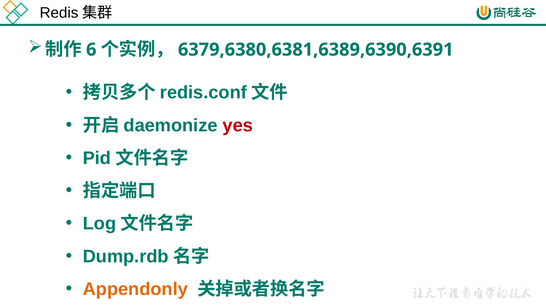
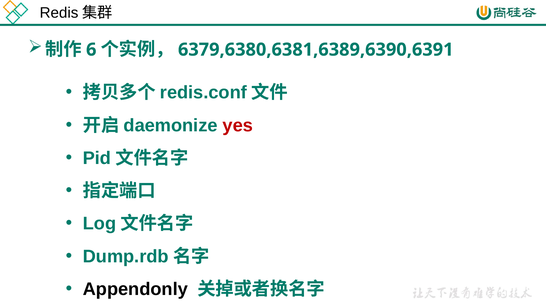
Appendonly colour: orange -> black
